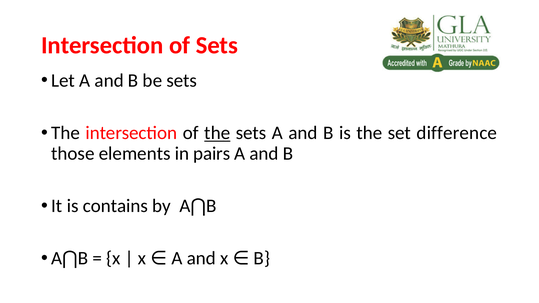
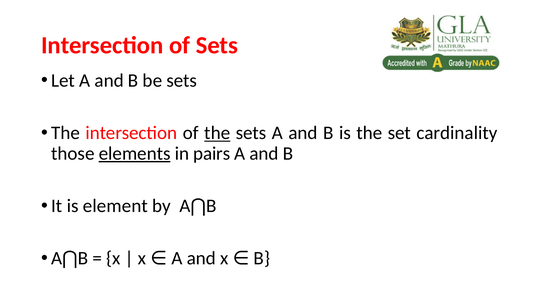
difference: difference -> cardinality
elements underline: none -> present
contains: contains -> element
